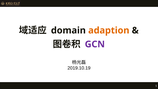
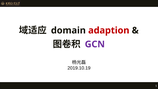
adaption colour: orange -> red
